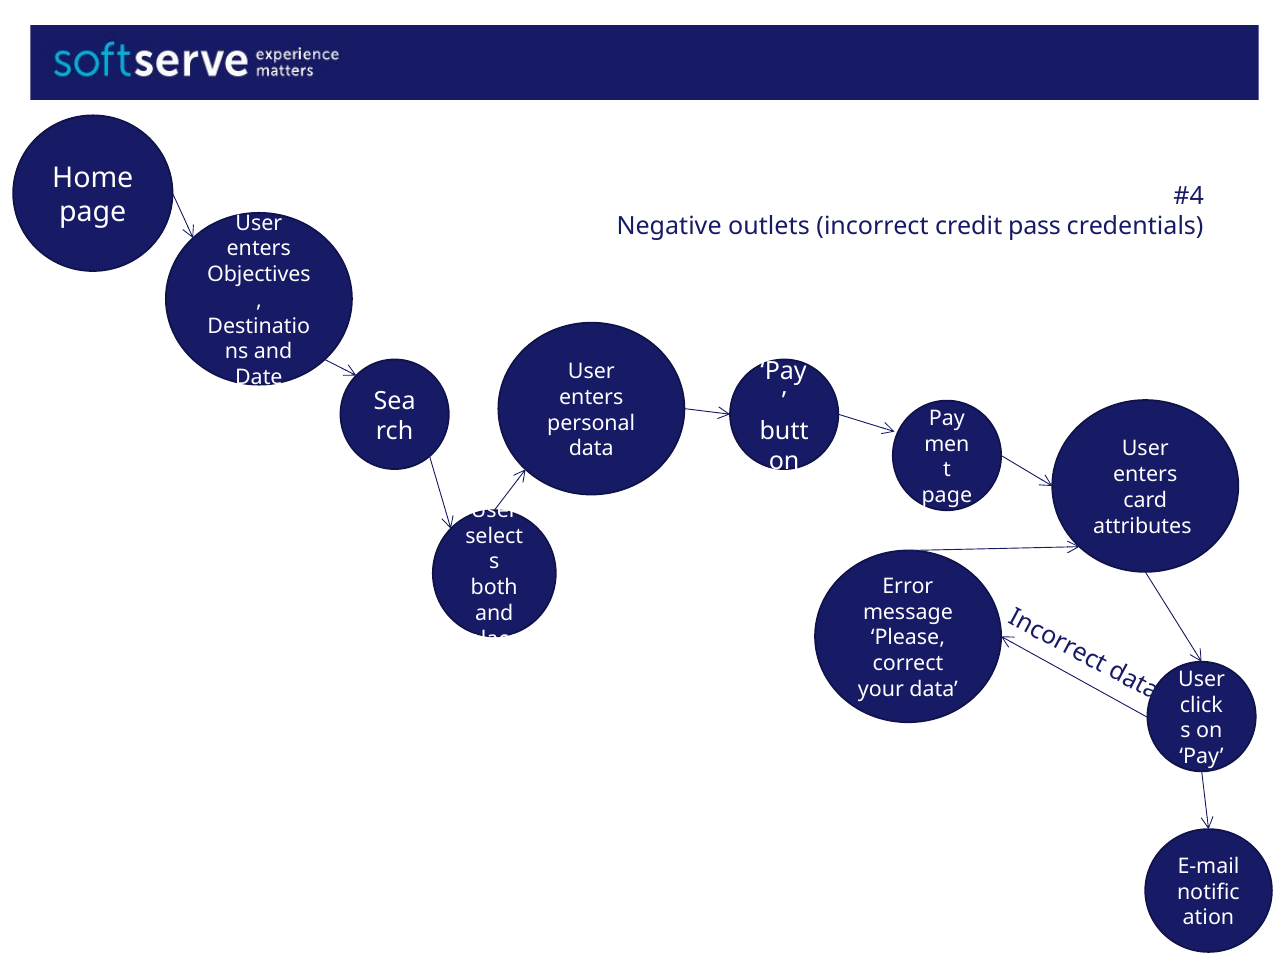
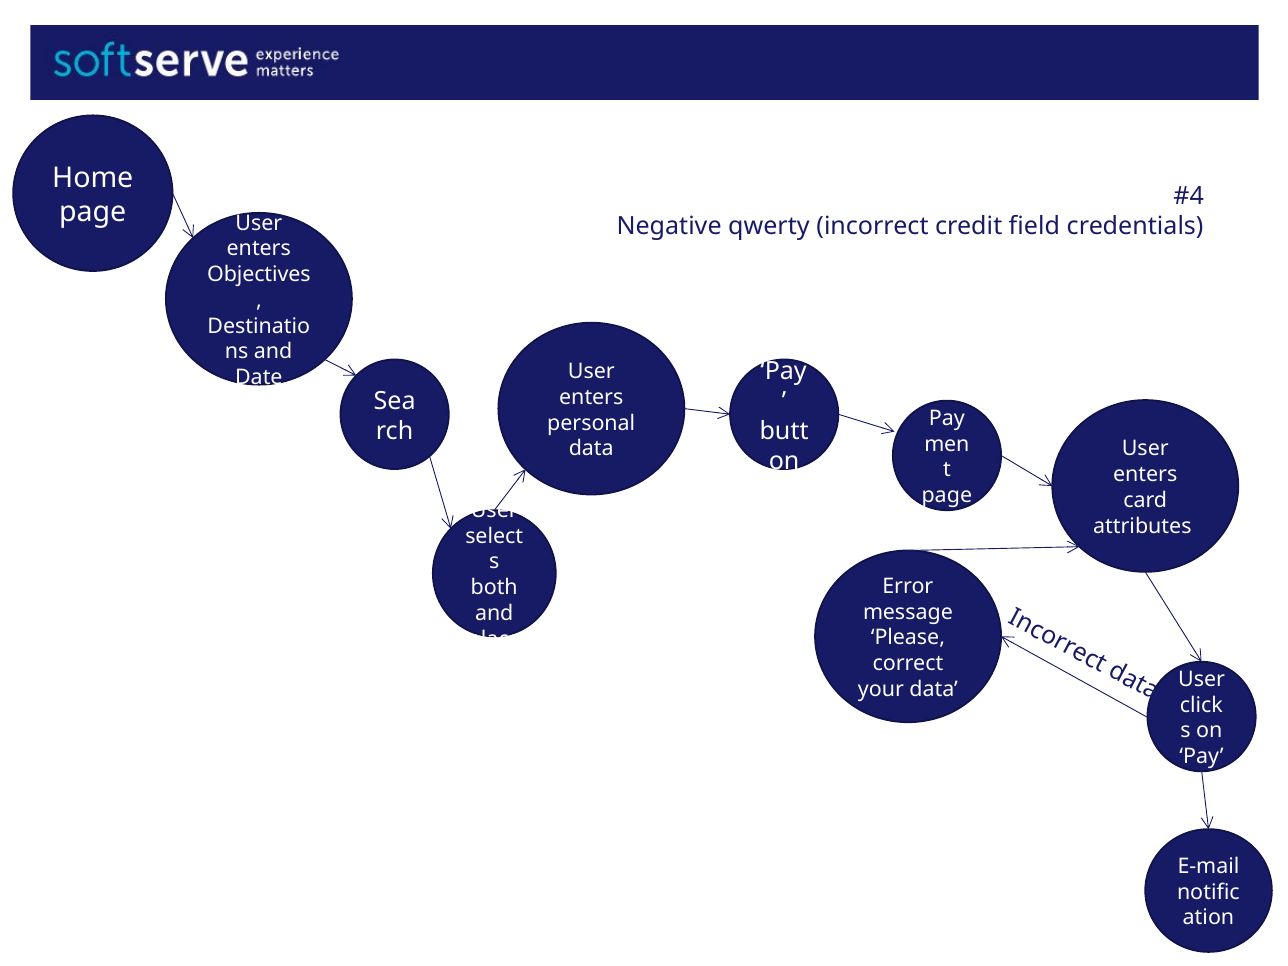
outlets: outlets -> qwerty
pass: pass -> field
